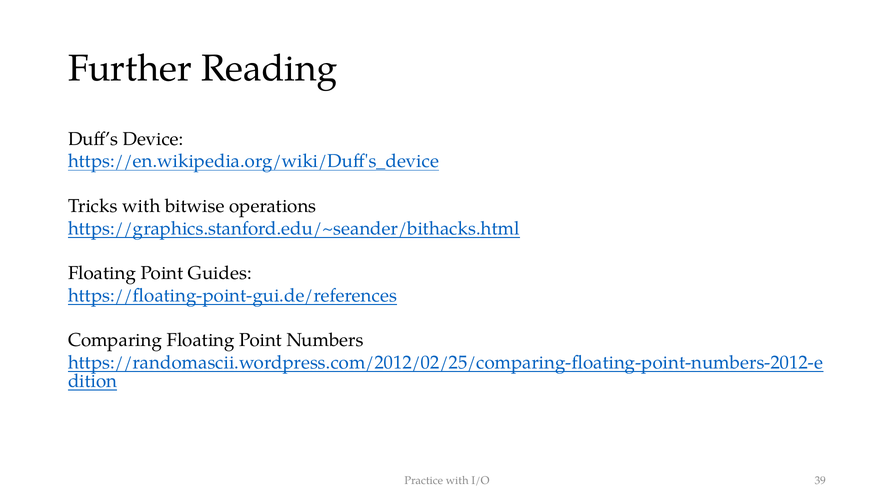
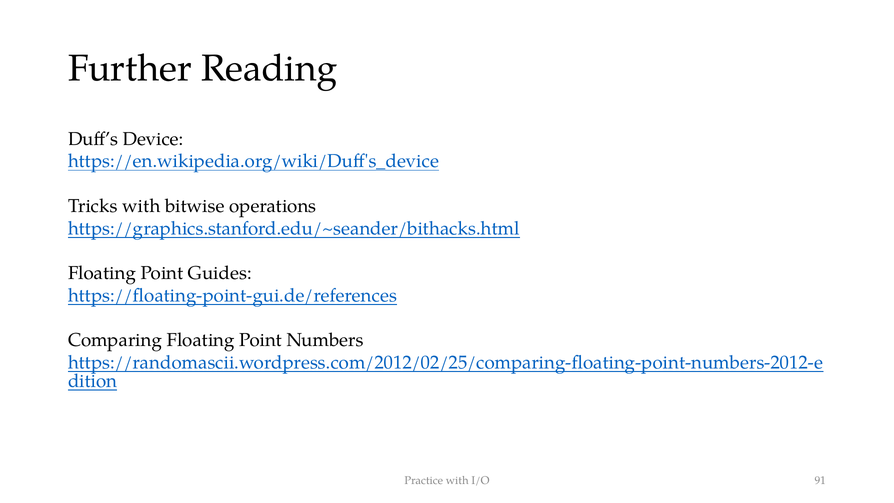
39: 39 -> 91
